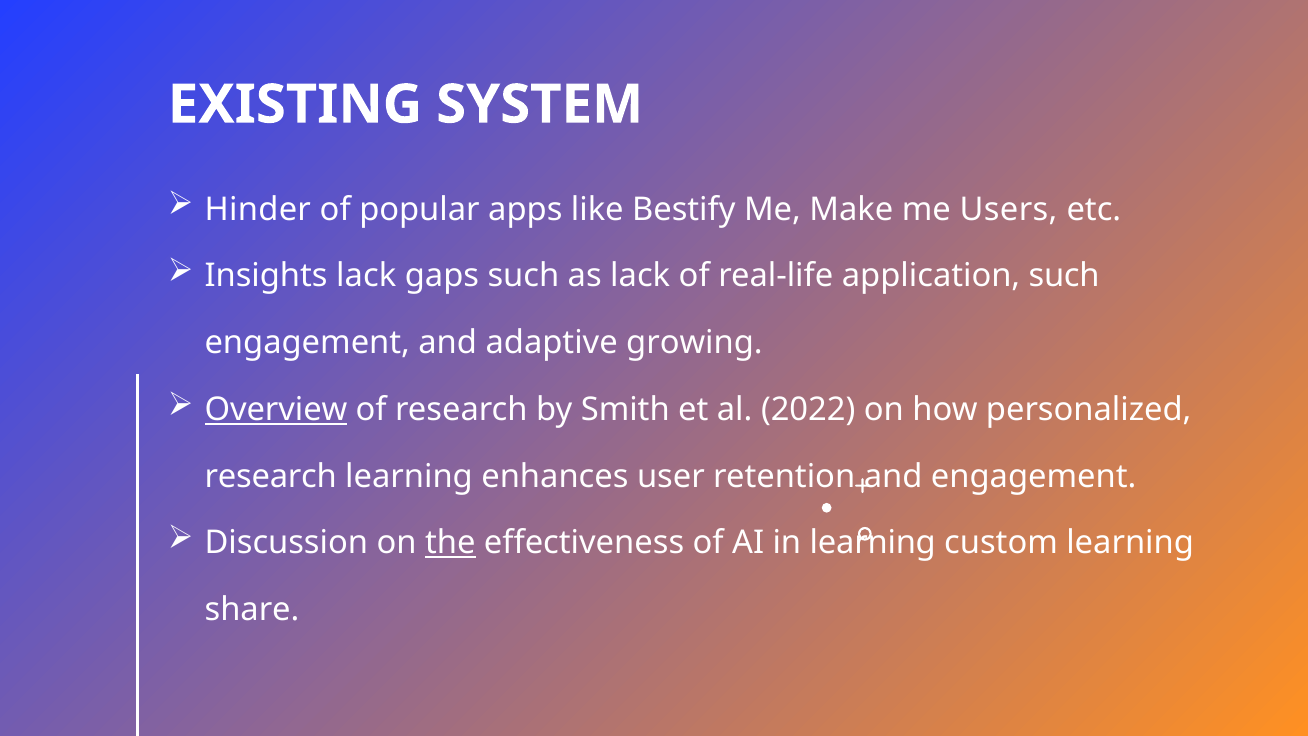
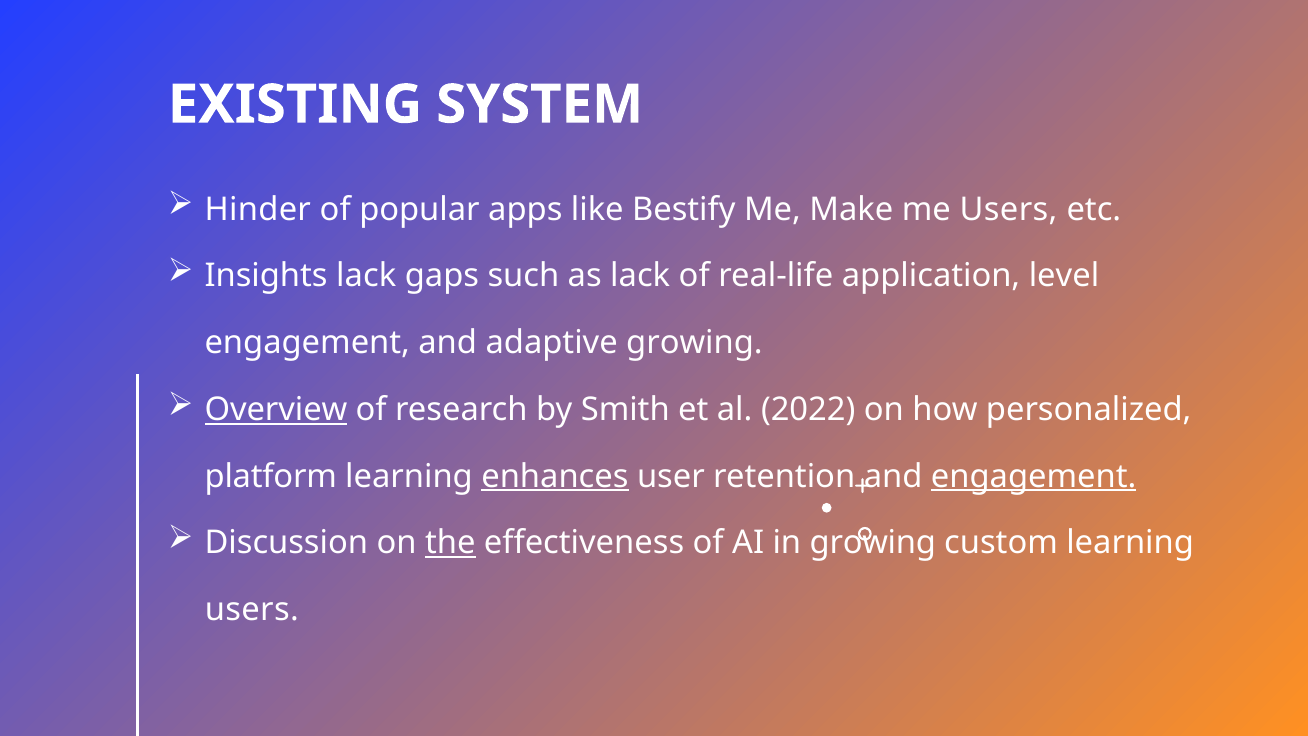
application such: such -> level
research at (271, 476): research -> platform
enhances underline: none -> present
engagement at (1034, 476) underline: none -> present
in learning: learning -> growing
share at (252, 610): share -> users
